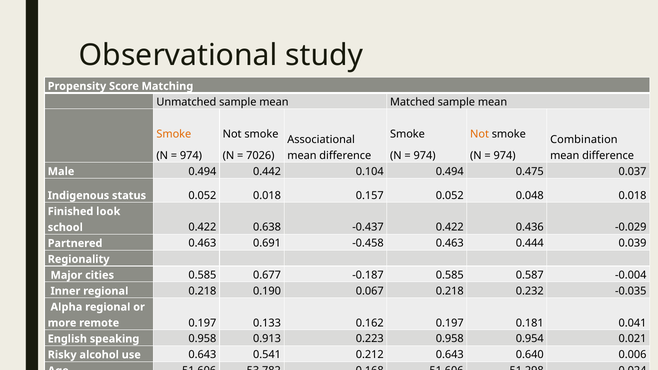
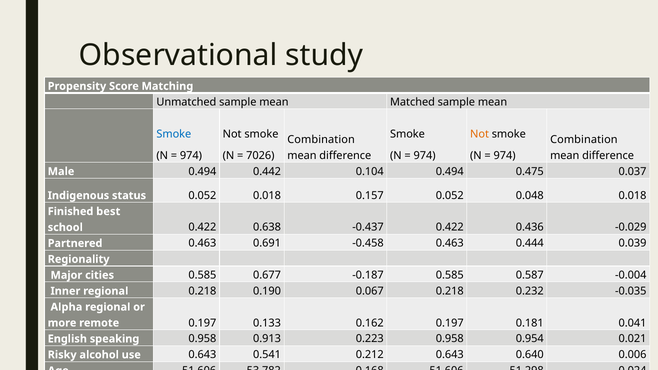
Smoke at (174, 134) colour: orange -> blue
Associational at (321, 140): Associational -> Combination
look: look -> best
